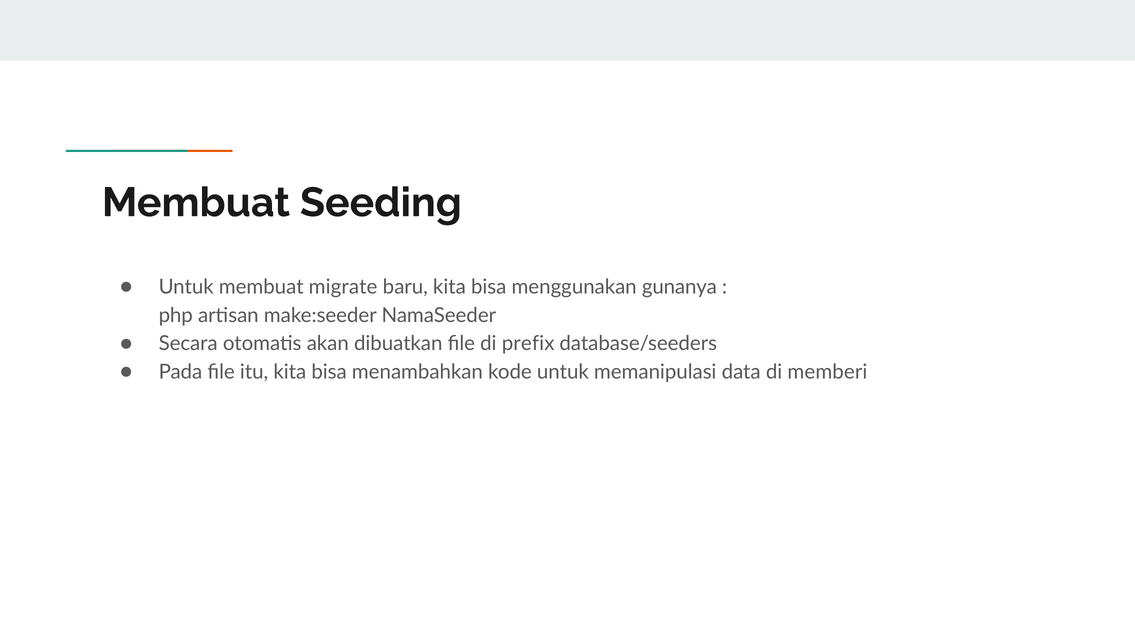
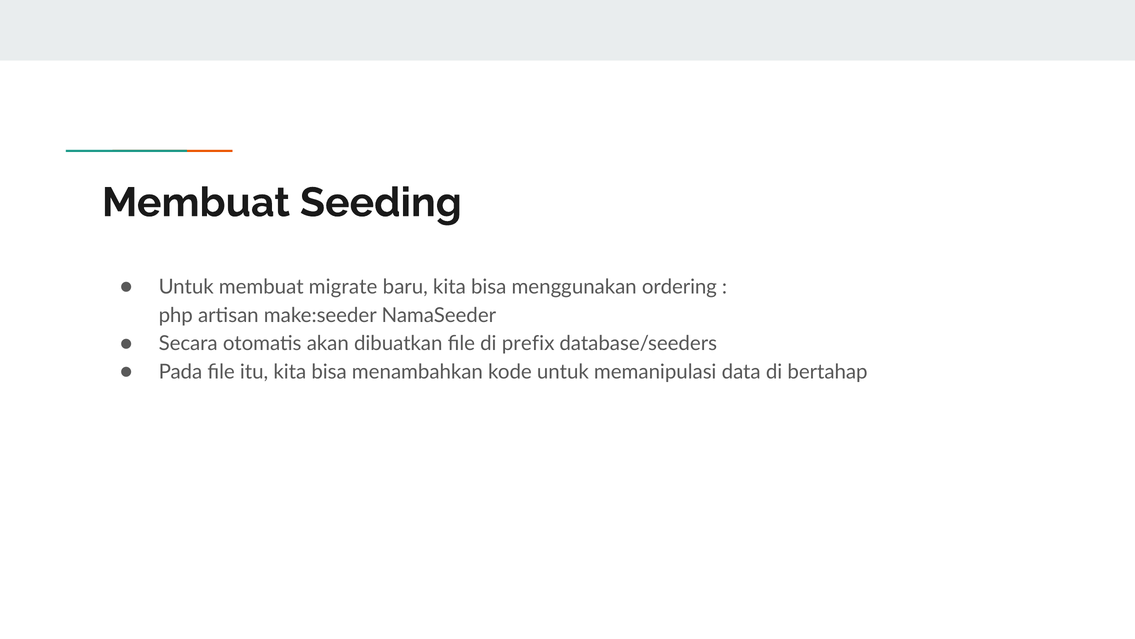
gunanya: gunanya -> ordering
memberi: memberi -> bertahap
